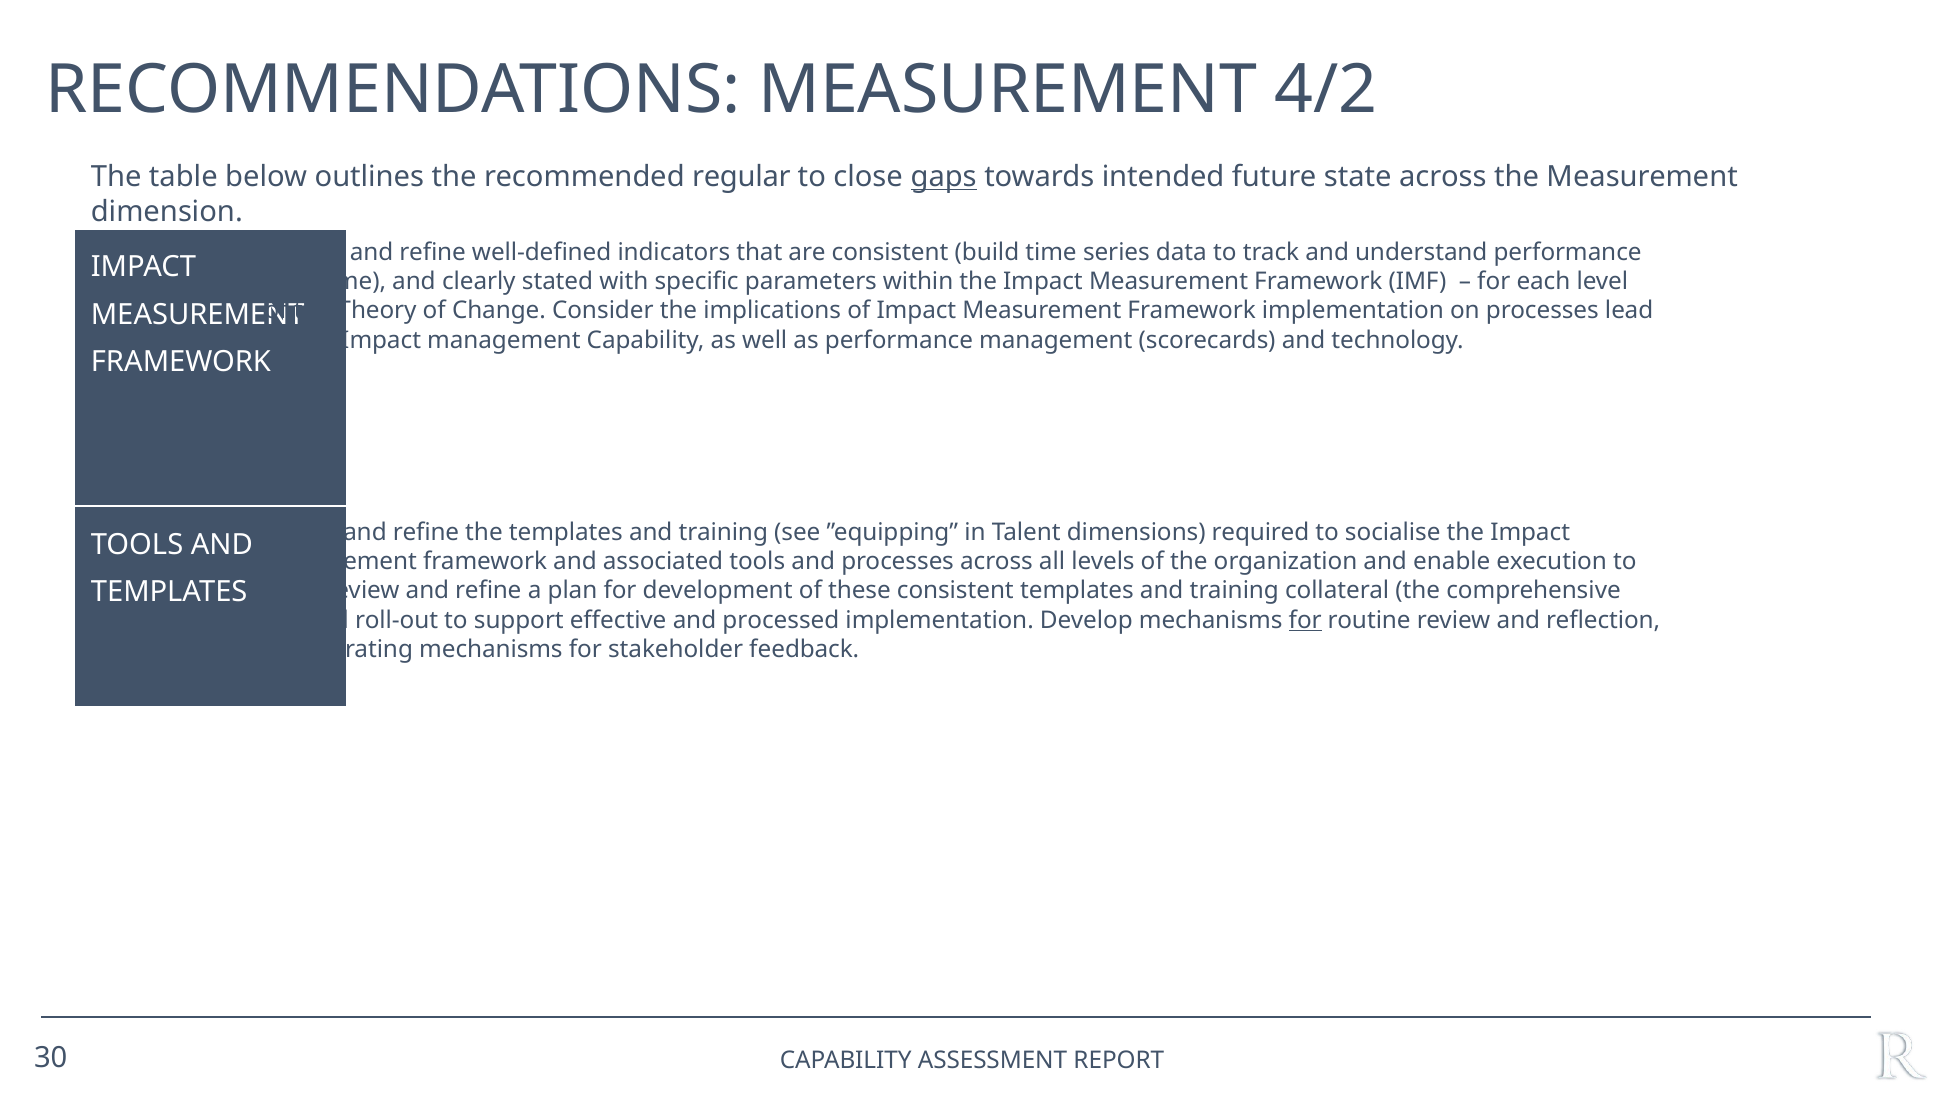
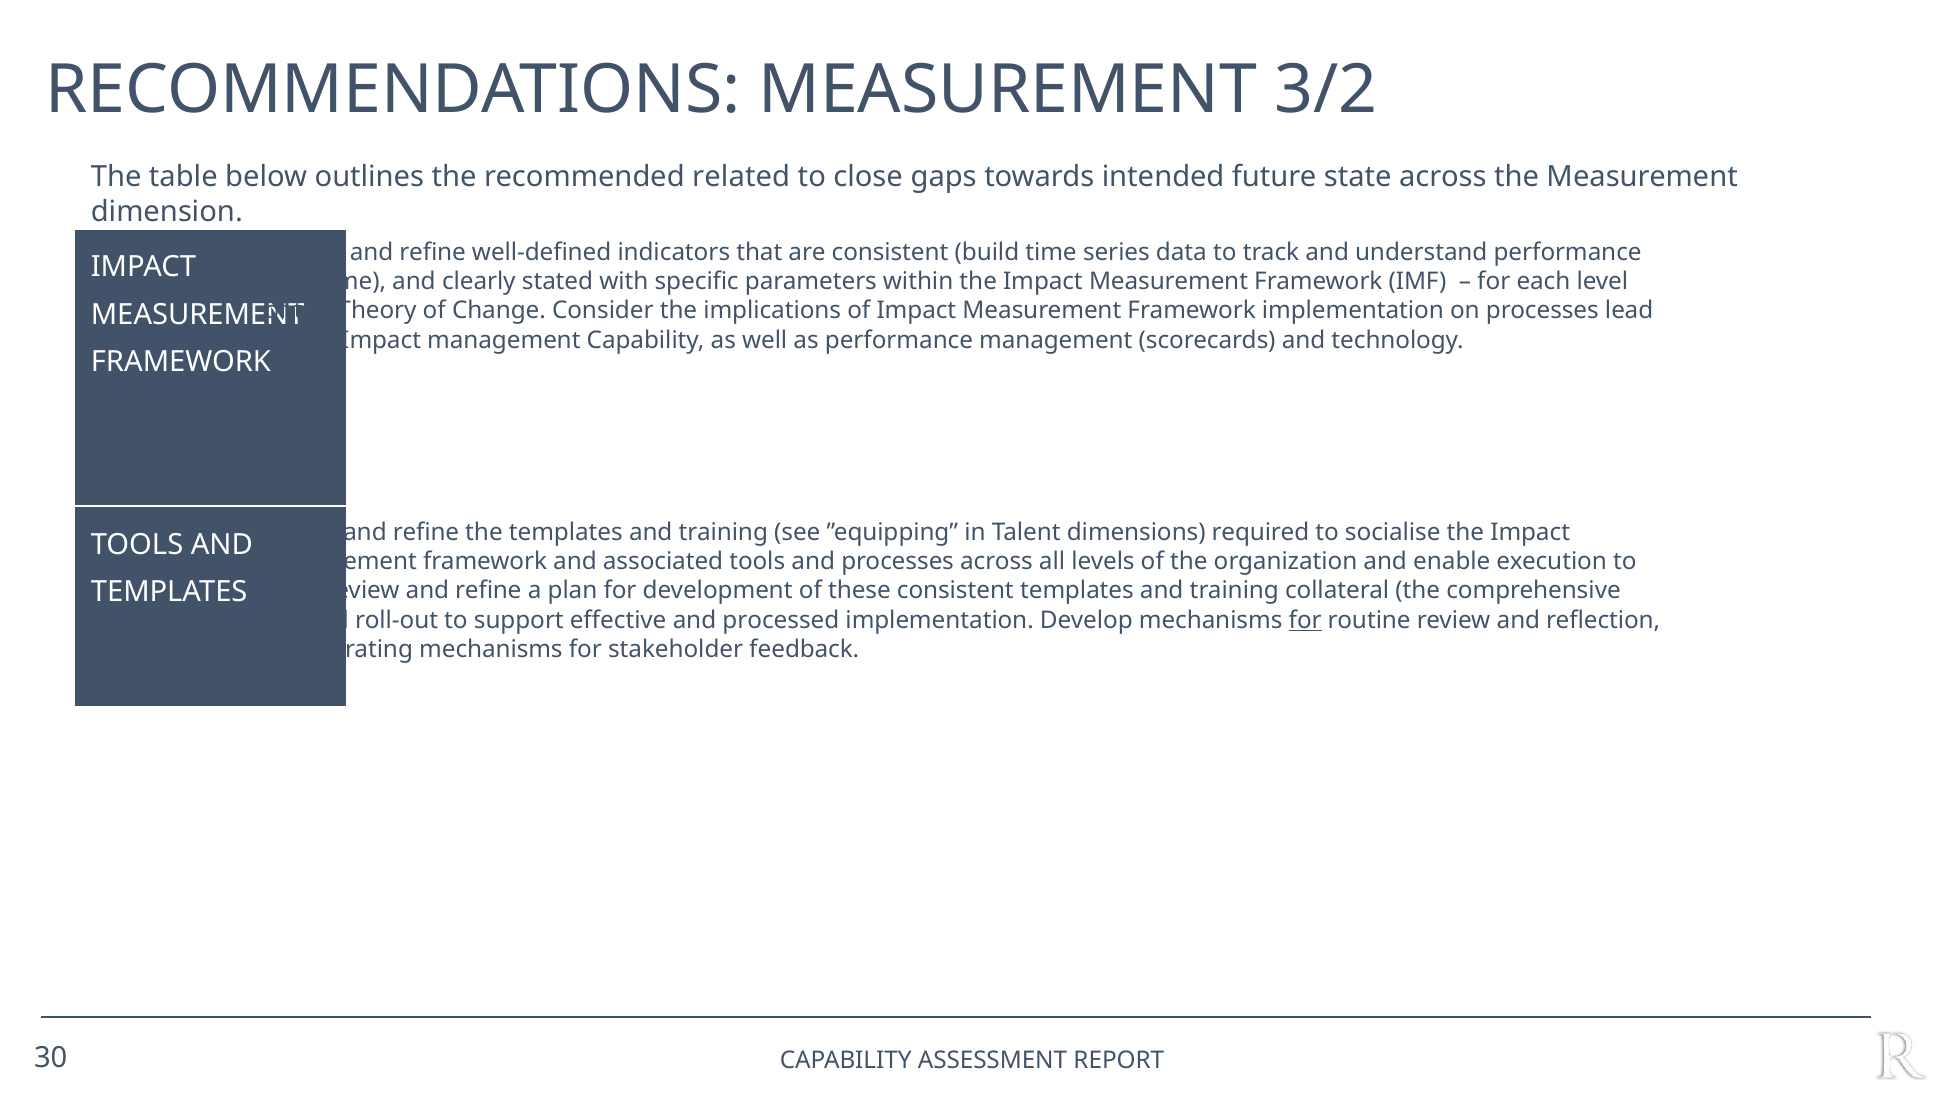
4/2: 4/2 -> 3/2
regular: regular -> related
gaps underline: present -> none
